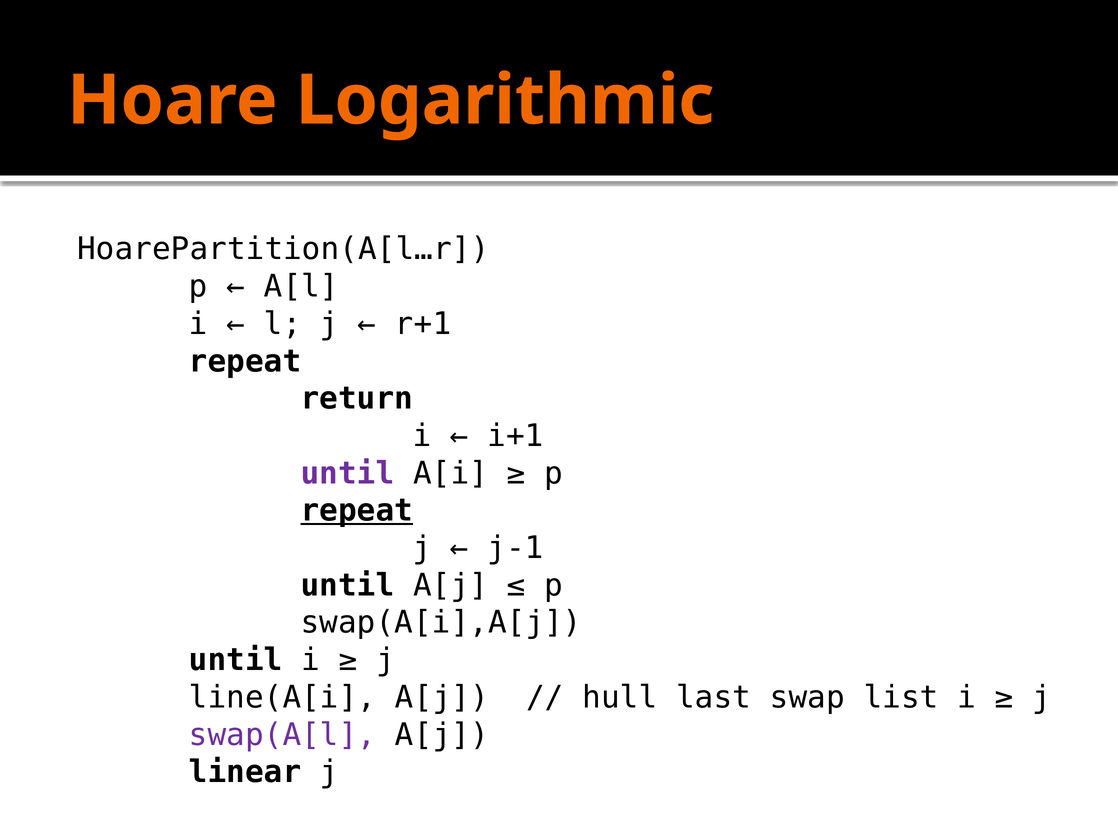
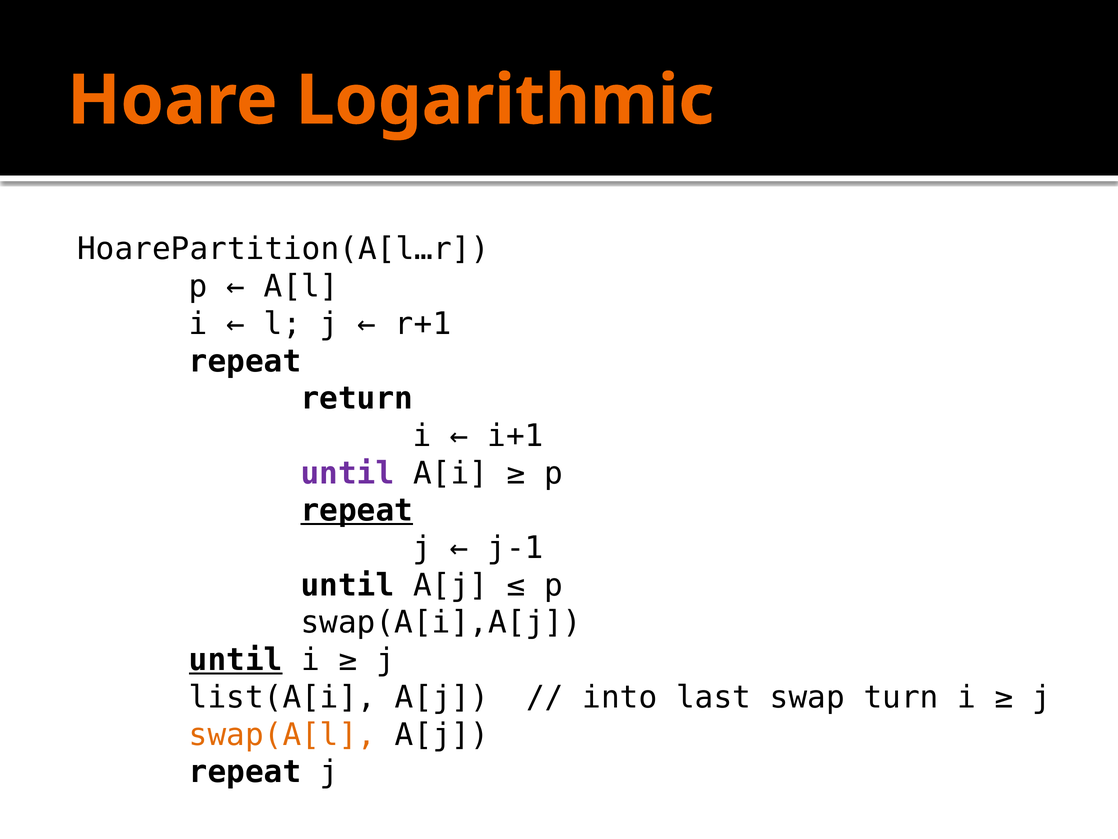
until at (236, 660) underline: none -> present
line(A[i: line(A[i -> list(A[i
hull: hull -> into
list: list -> turn
swap(A[l colour: purple -> orange
linear at (245, 772): linear -> repeat
